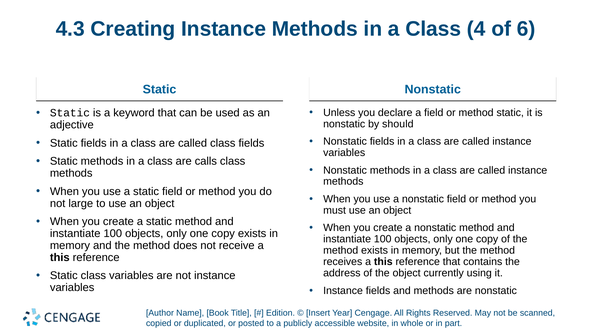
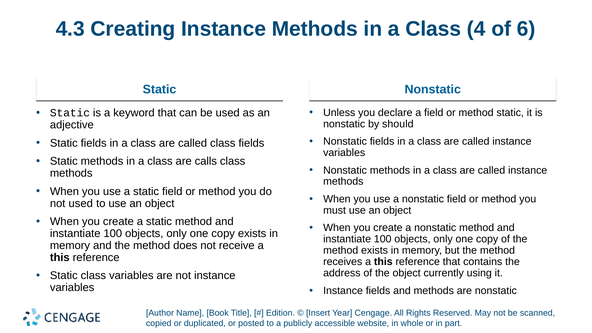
not large: large -> used
